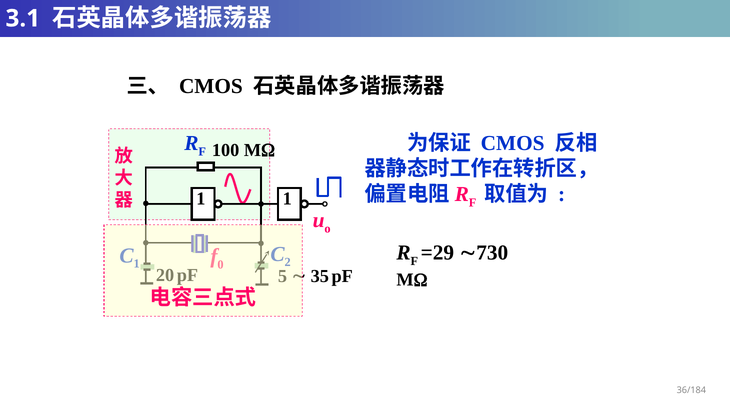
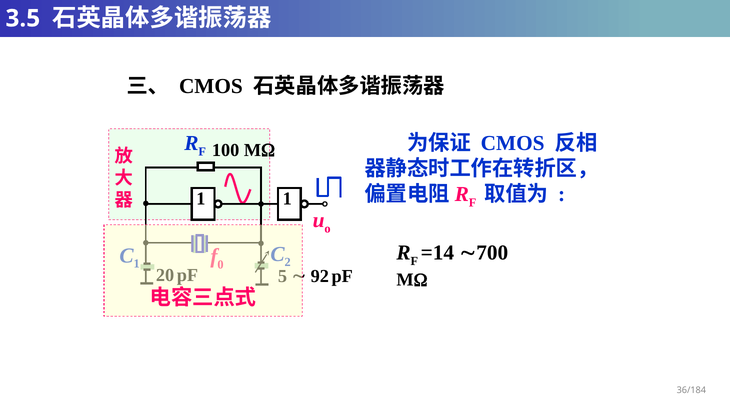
3.1: 3.1 -> 3.5
=29: =29 -> =14
730: 730 -> 700
35: 35 -> 92
